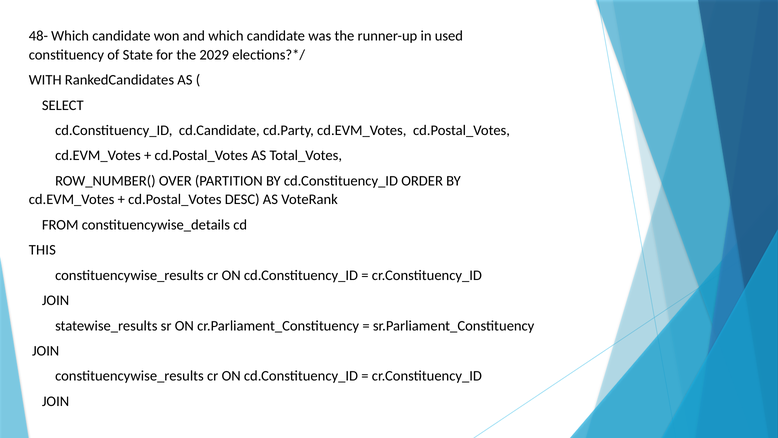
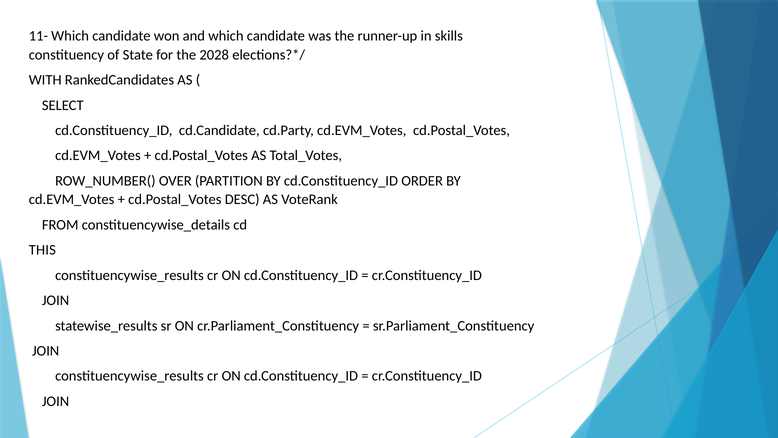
48-: 48- -> 11-
used: used -> skills
2029: 2029 -> 2028
